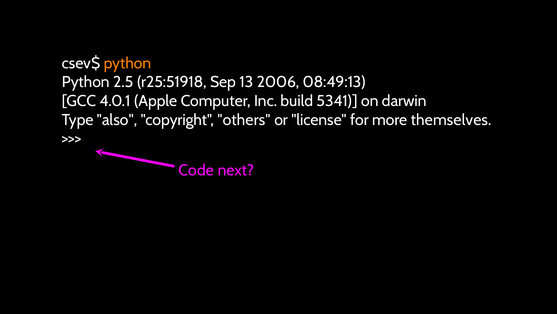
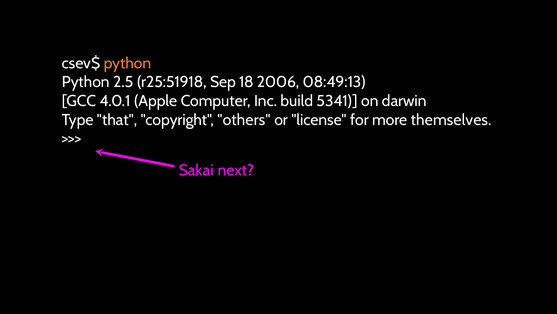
13: 13 -> 18
also: also -> that
Code: Code -> Sakai
